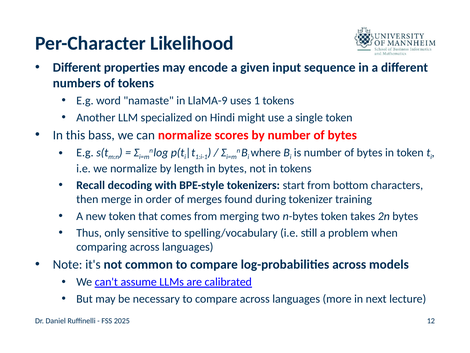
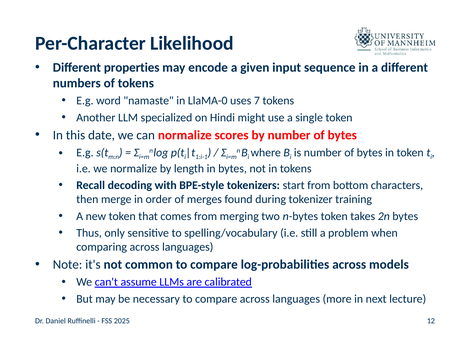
LlaMA-9: LlaMA-9 -> LlaMA-0
1: 1 -> 7
bass: bass -> date
